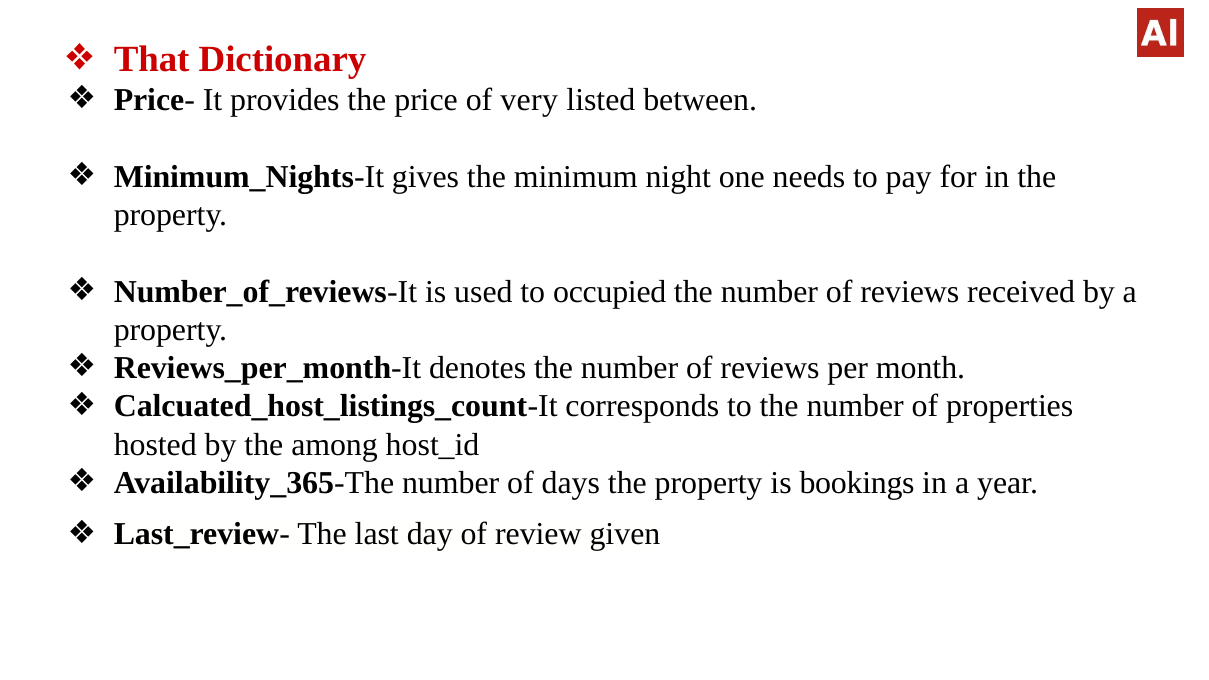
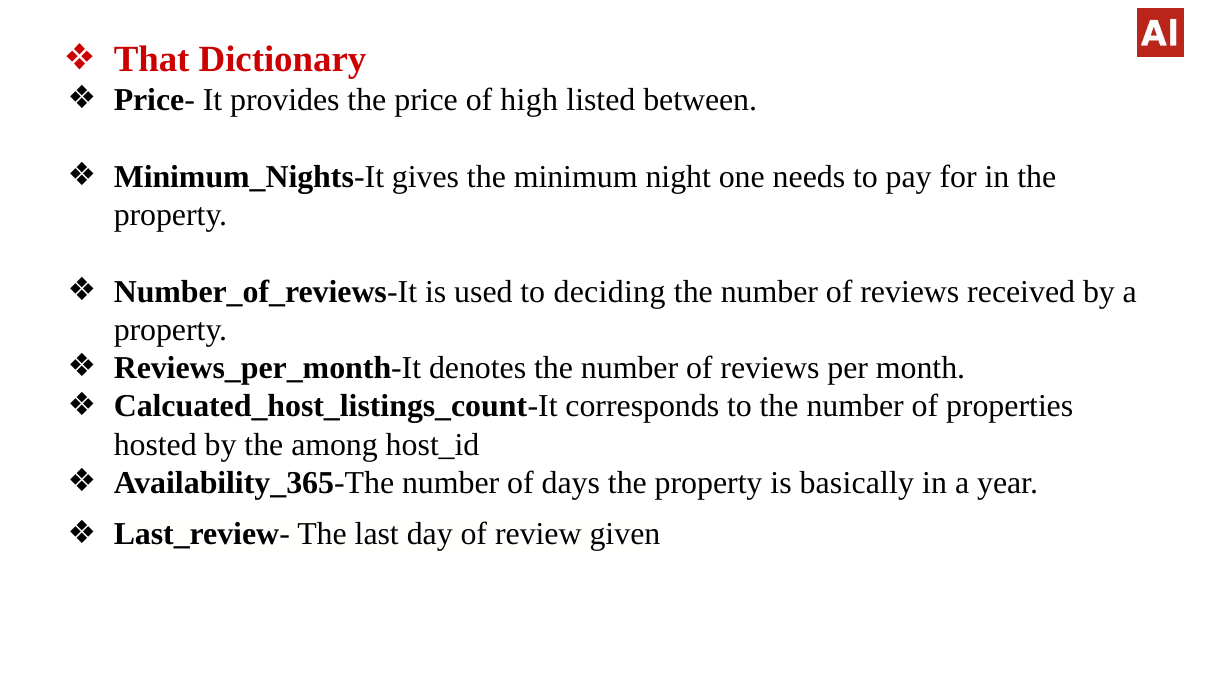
very: very -> high
occupied: occupied -> deciding
bookings: bookings -> basically
